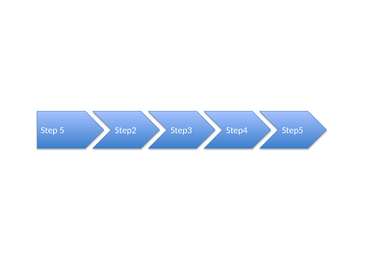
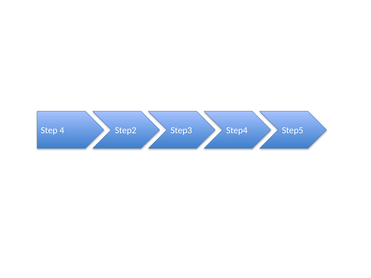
5: 5 -> 4
